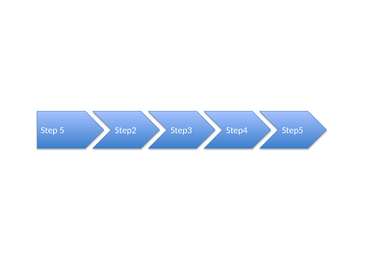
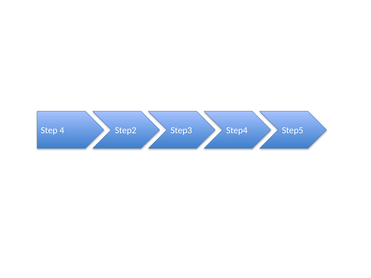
5: 5 -> 4
